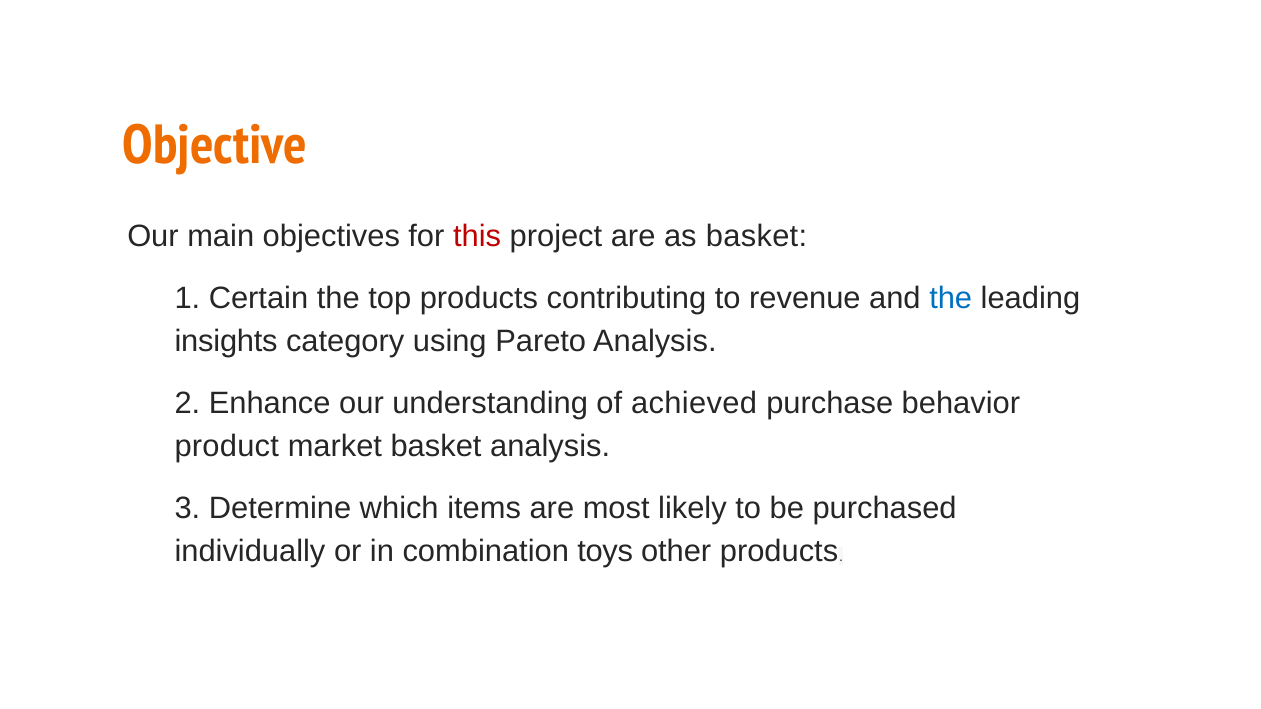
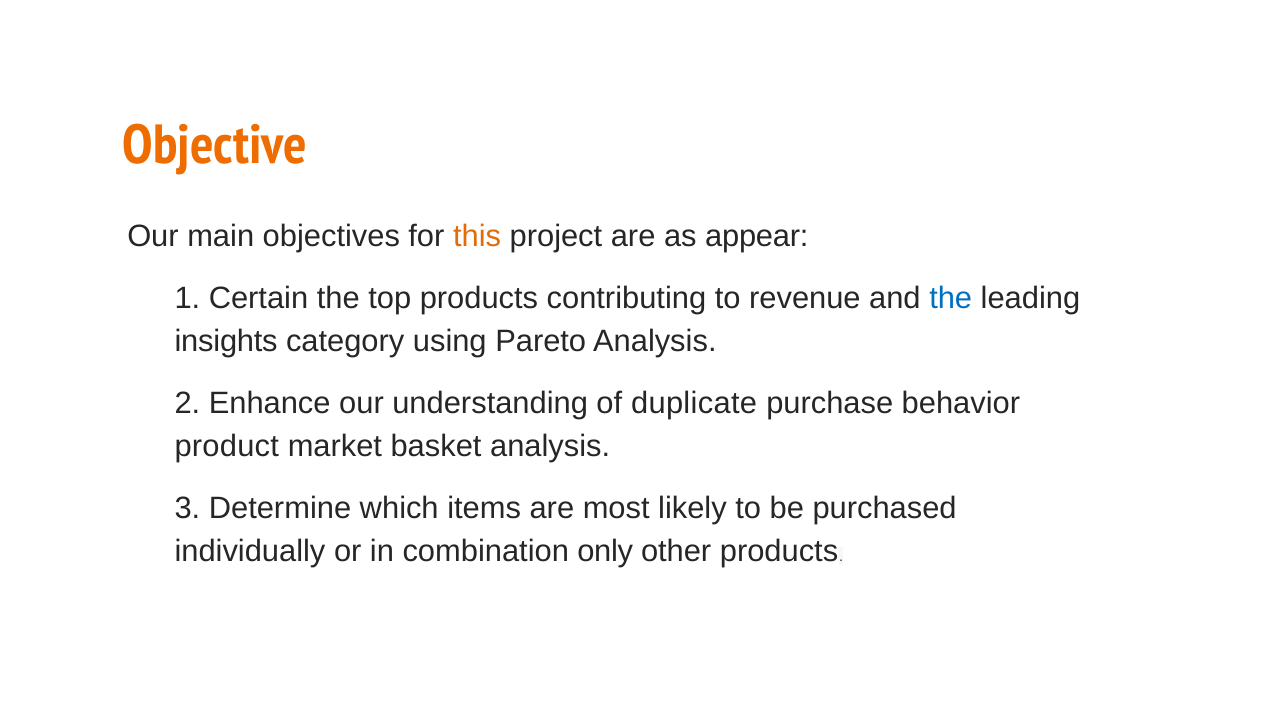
this colour: red -> orange
as basket: basket -> appear
achieved: achieved -> duplicate
toys: toys -> only
